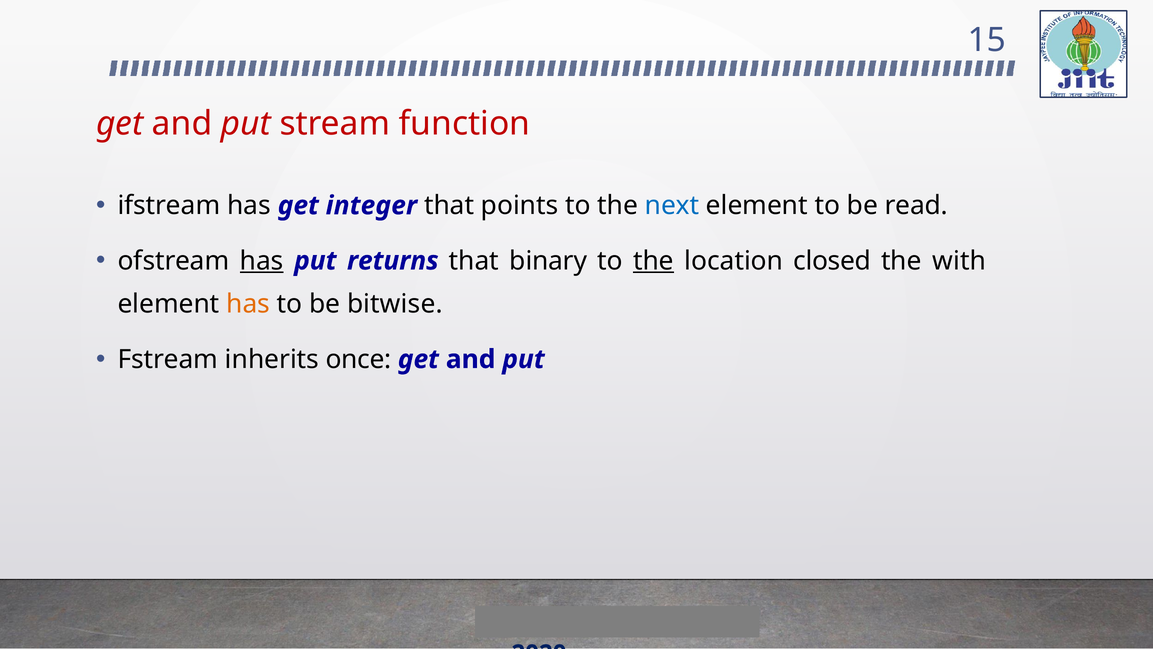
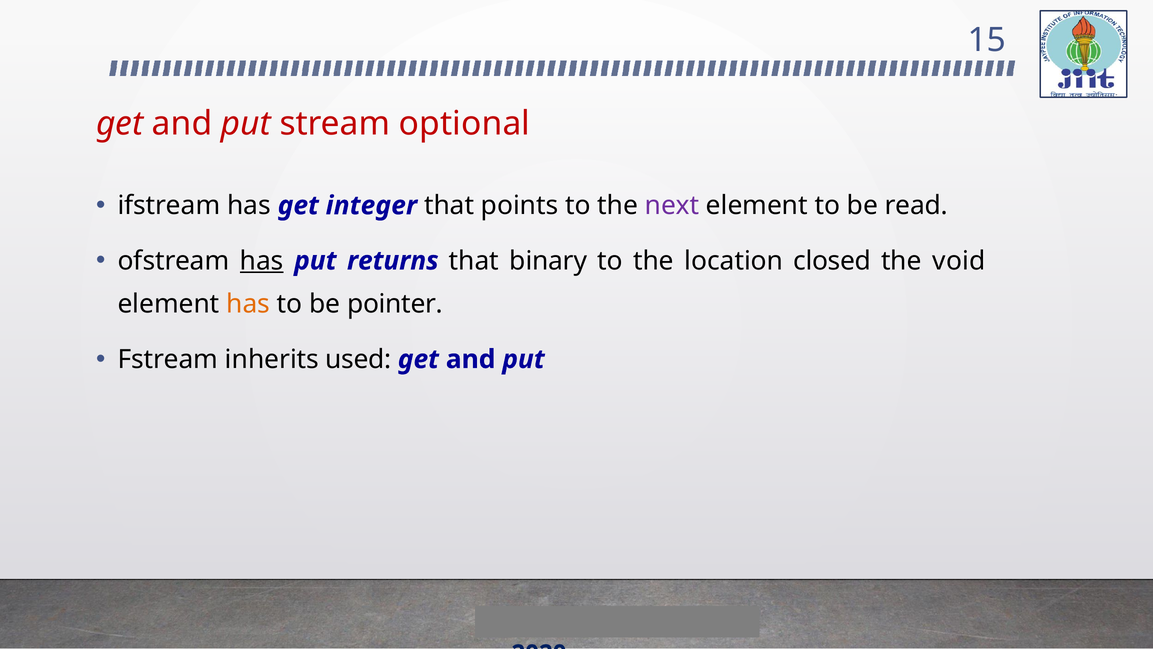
function: function -> optional
next colour: blue -> purple
the at (654, 261) underline: present -> none
with: with -> void
bitwise: bitwise -> pointer
once: once -> used
